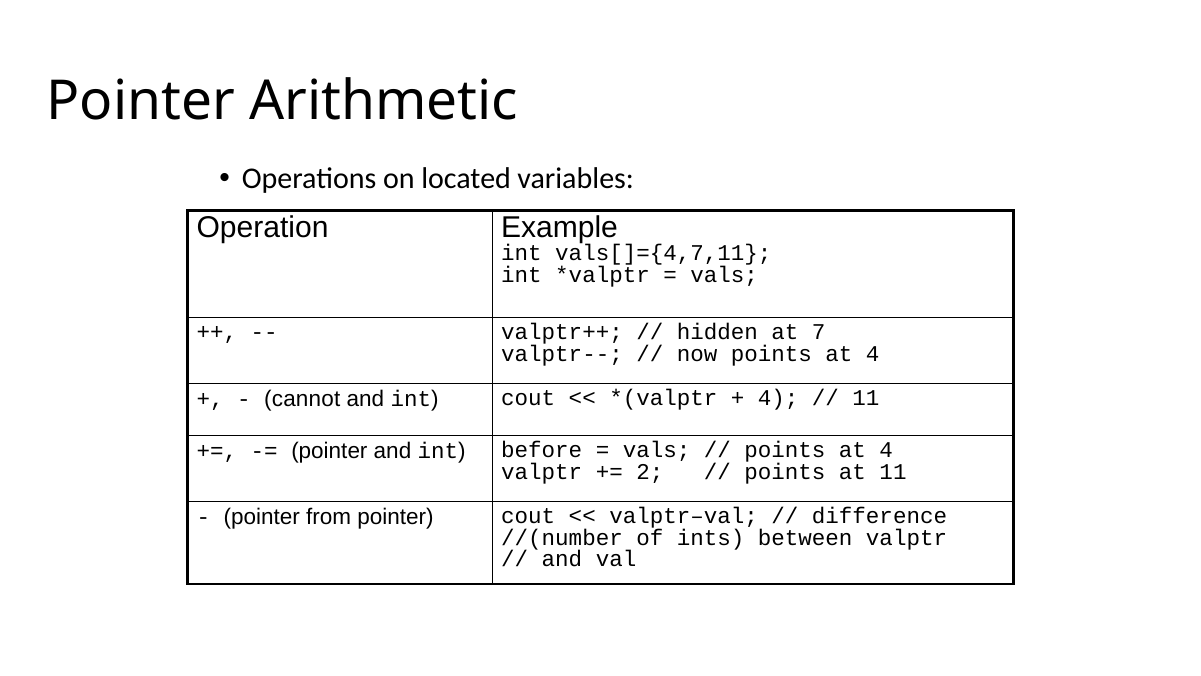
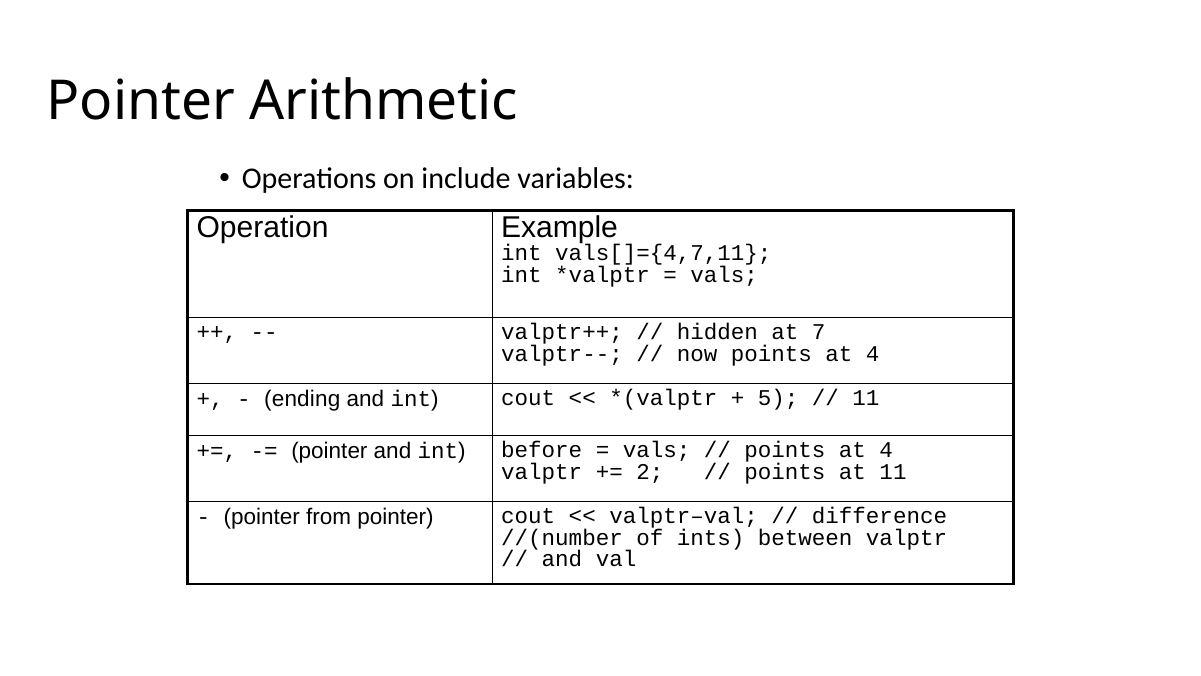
located: located -> include
cannot: cannot -> ending
4 at (778, 398): 4 -> 5
